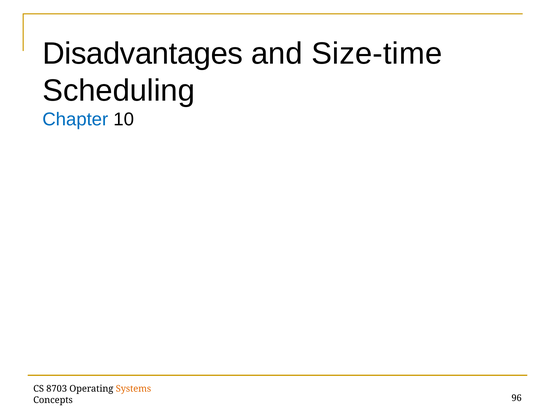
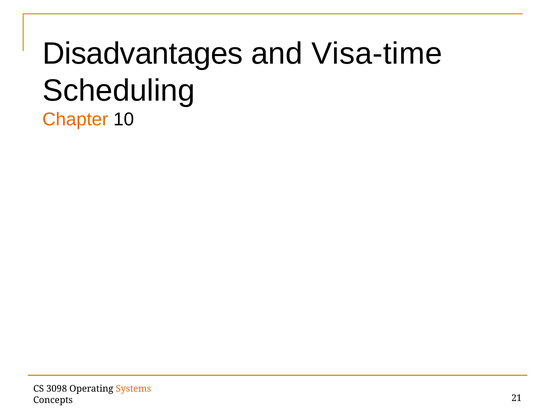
Size-time: Size-time -> Visa-time
Chapter colour: blue -> orange
8703: 8703 -> 3098
96: 96 -> 21
